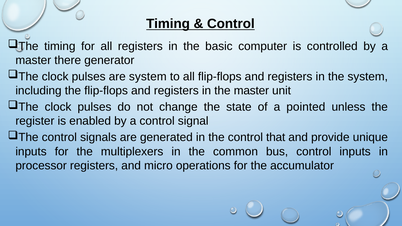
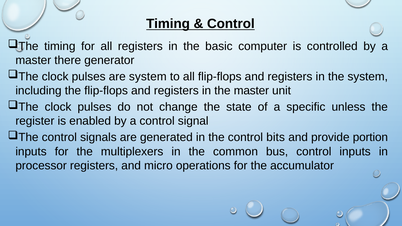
pointed: pointed -> specific
that: that -> bits
unique: unique -> portion
